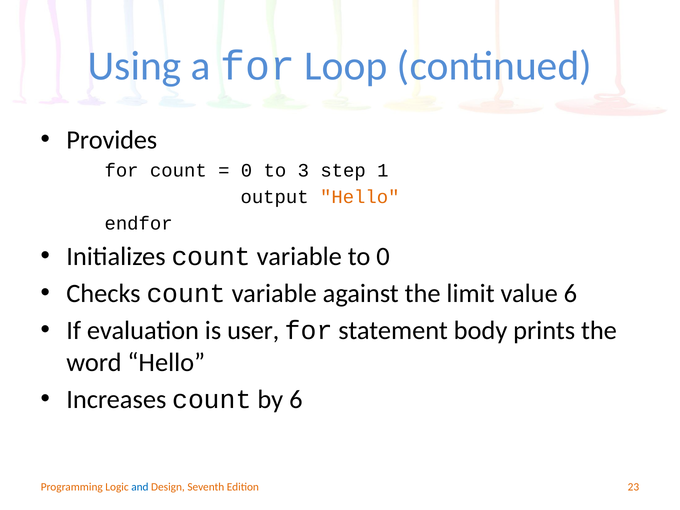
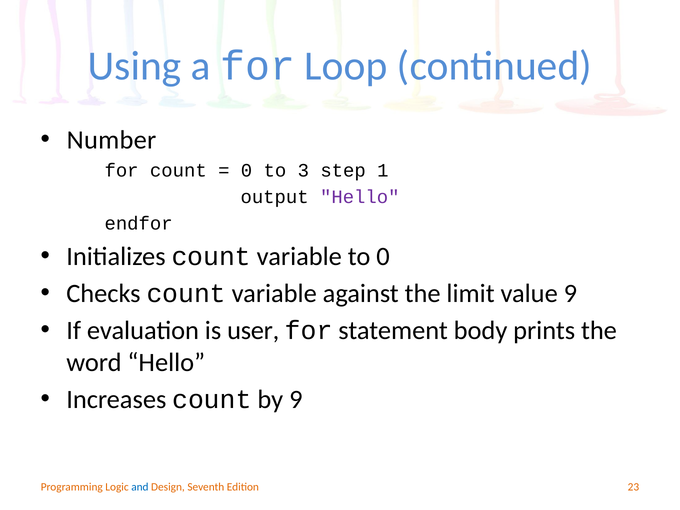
Provides: Provides -> Number
Hello at (360, 197) colour: orange -> purple
value 6: 6 -> 9
by 6: 6 -> 9
